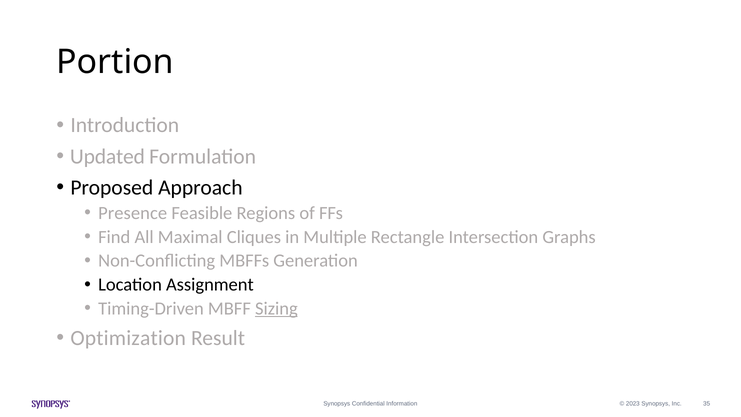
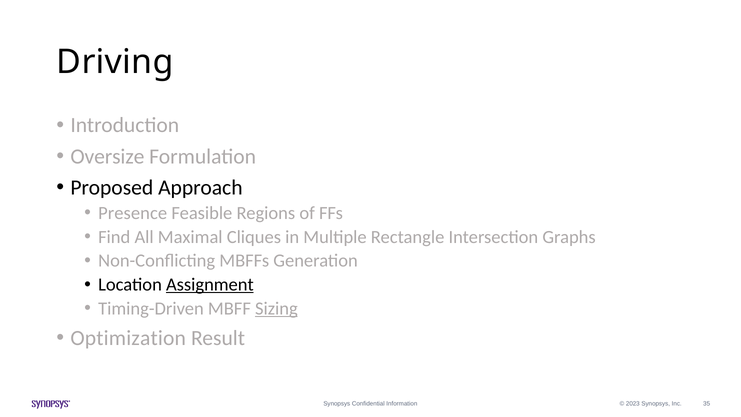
Portion: Portion -> Driving
Updated: Updated -> Oversize
Assignment underline: none -> present
